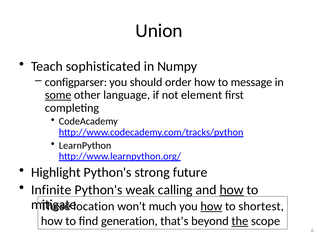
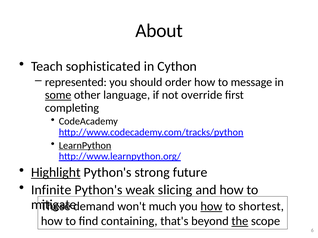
Union: Union -> About
Numpy: Numpy -> Cython
configparser: configparser -> represented
element: element -> override
LearnPython underline: none -> present
Highlight underline: none -> present
calling: calling -> slicing
how at (232, 190) underline: present -> none
location: location -> demand
generation: generation -> containing
